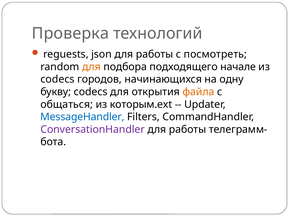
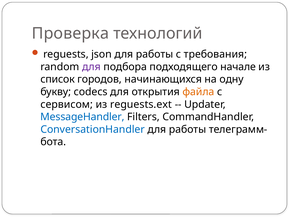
посмотреть: посмотреть -> требования
для at (91, 67) colour: orange -> purple
codecs at (57, 79): codecs -> список
общаться: общаться -> сервисом
которым.ext: которым.ext -> reguests.ext
ConversationHandler colour: purple -> blue
